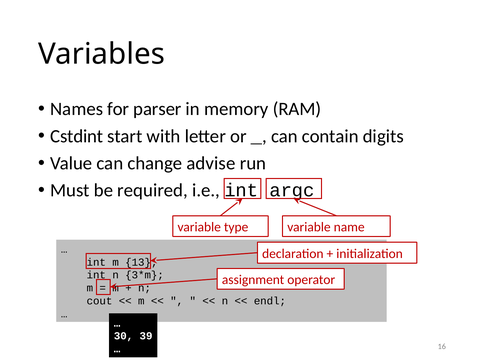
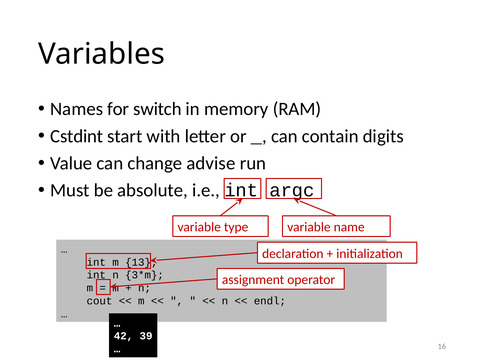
parser: parser -> switch
required: required -> absolute
30: 30 -> 42
